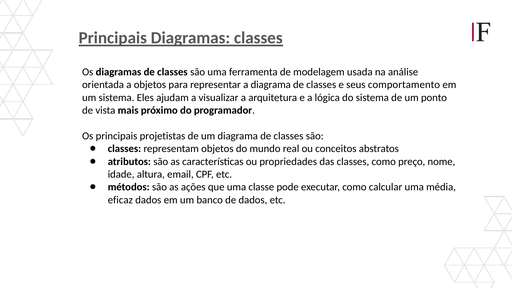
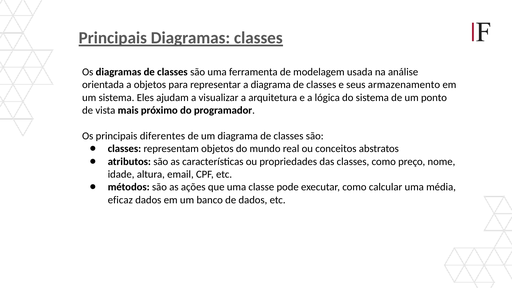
comportamento: comportamento -> armazenamento
projetistas: projetistas -> diferentes
